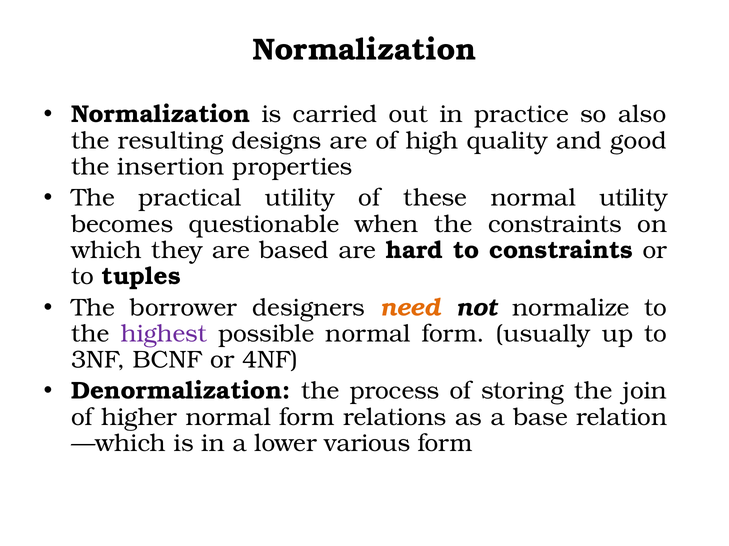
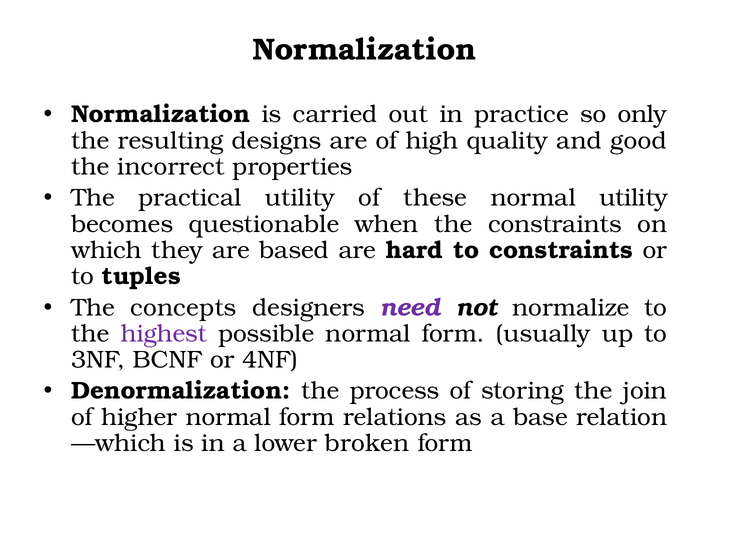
also: also -> only
insertion: insertion -> incorrect
borrower: borrower -> concepts
need colour: orange -> purple
various: various -> broken
